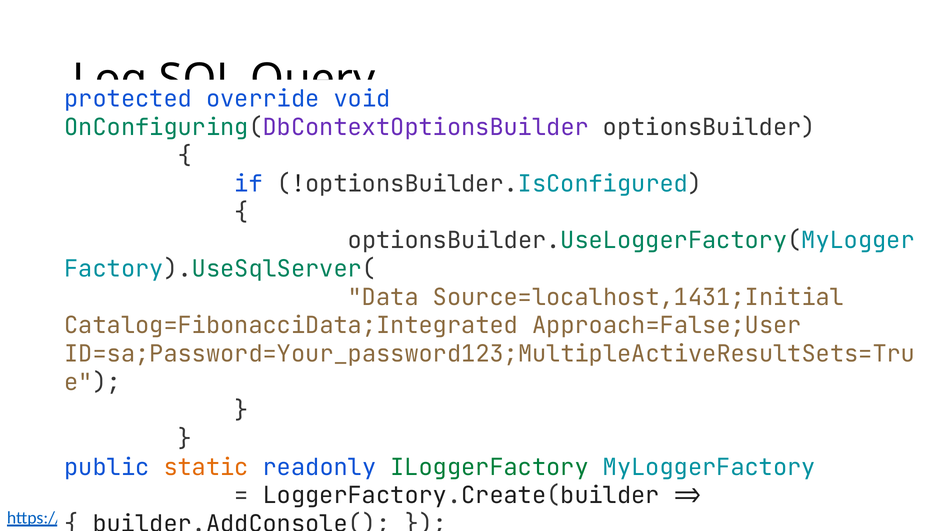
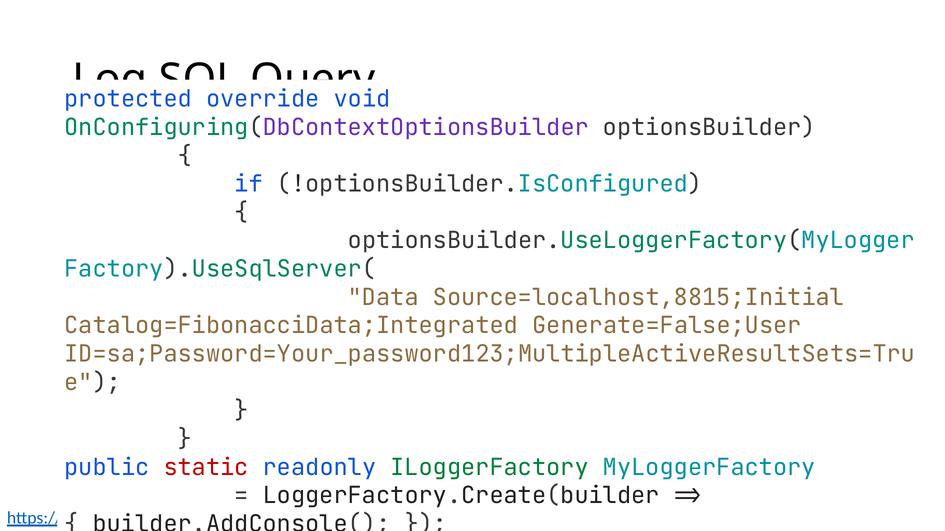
Source=localhost,1431;Initial: Source=localhost,1431;Initial -> Source=localhost,8815;Initial
Approach=False;User: Approach=False;User -> Generate=False;User
static colour: orange -> red
